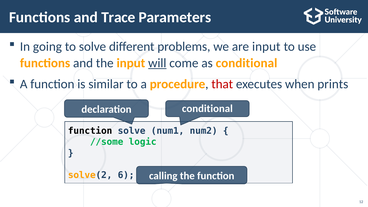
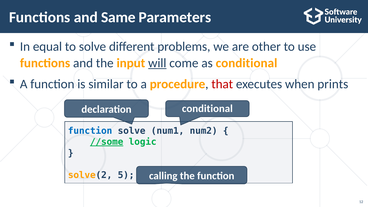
Trace: Trace -> Same
going: going -> equal
are input: input -> other
function at (90, 131) colour: black -> blue
//some underline: none -> present
6: 6 -> 5
